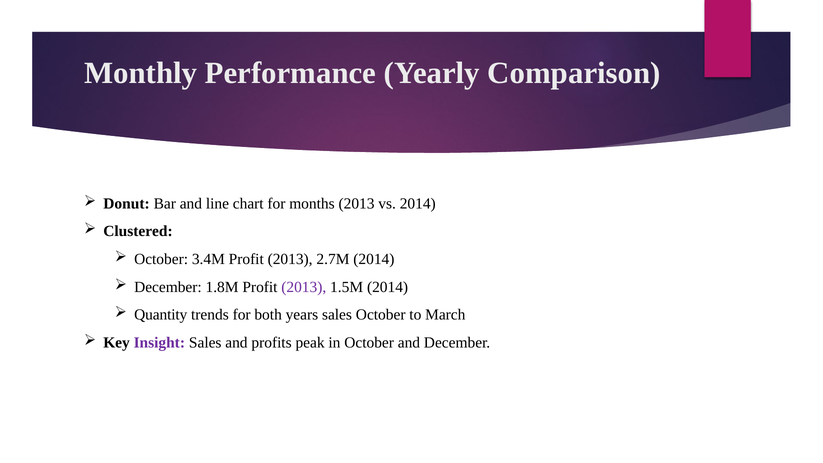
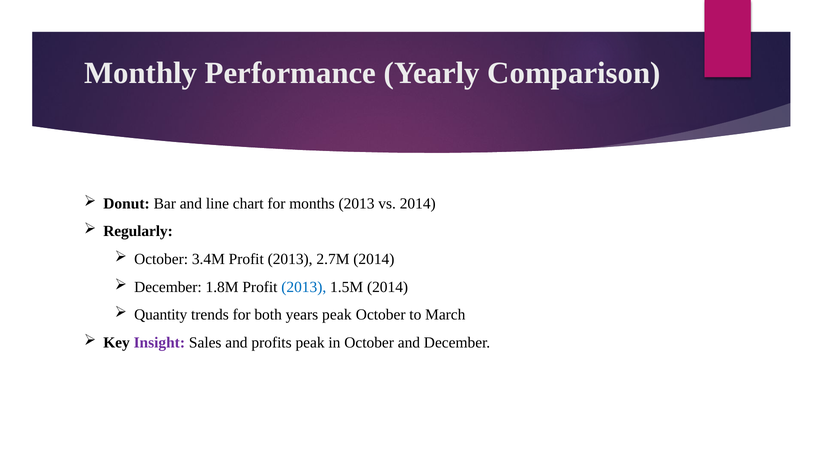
Clustered: Clustered -> Regularly
2013 at (304, 287) colour: purple -> blue
years sales: sales -> peak
